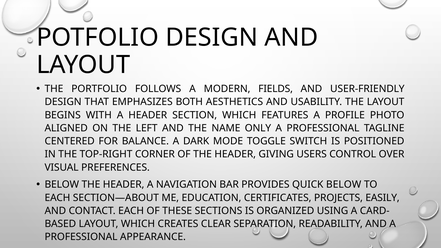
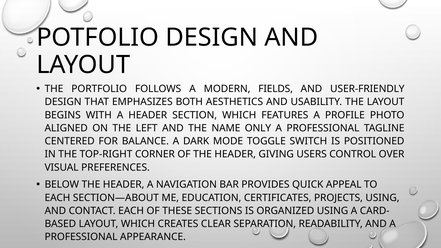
QUICK BELOW: BELOW -> APPEAL
PROJECTS EASILY: EASILY -> USING
